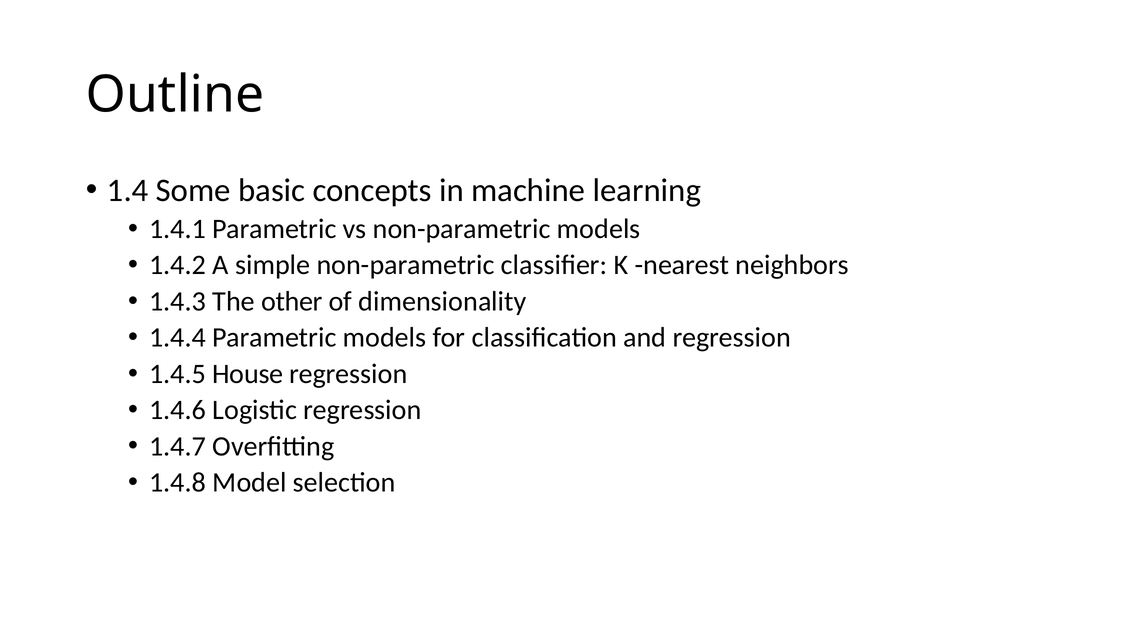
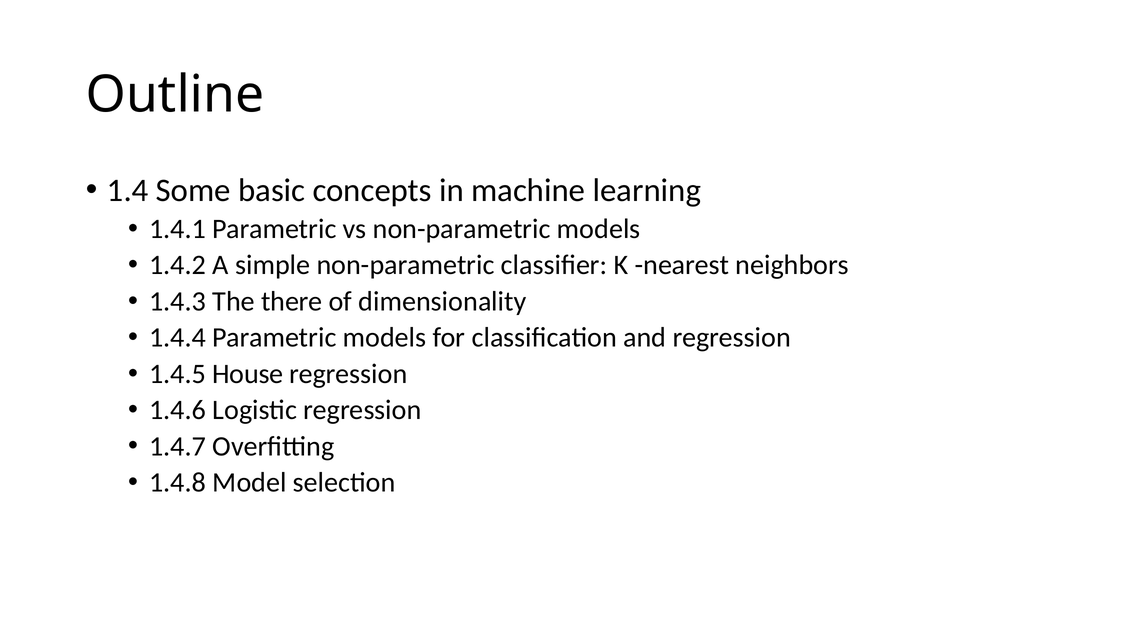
other: other -> there
